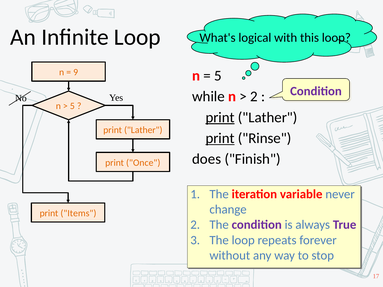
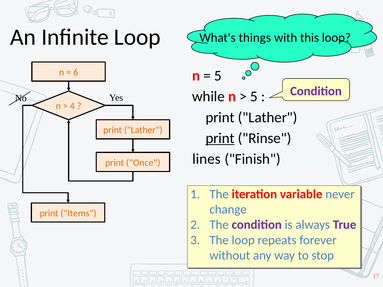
logical: logical -> things
9: 9 -> 6
2 at (254, 97): 2 -> 5
5 at (72, 106): 5 -> 4
print at (220, 117) underline: present -> none
does: does -> lines
